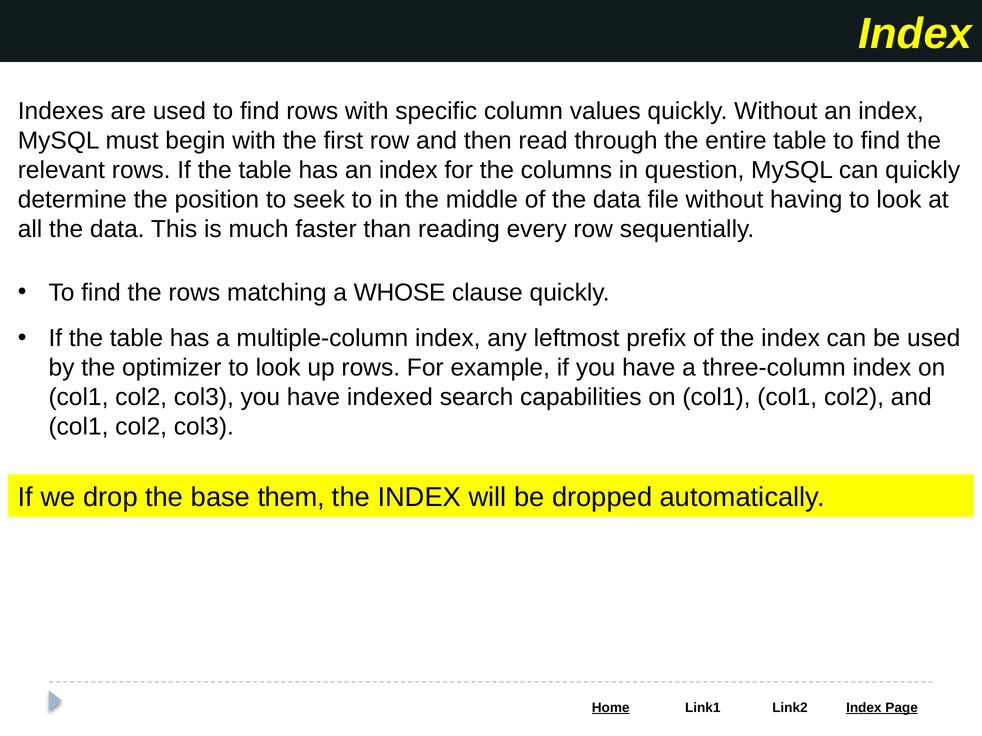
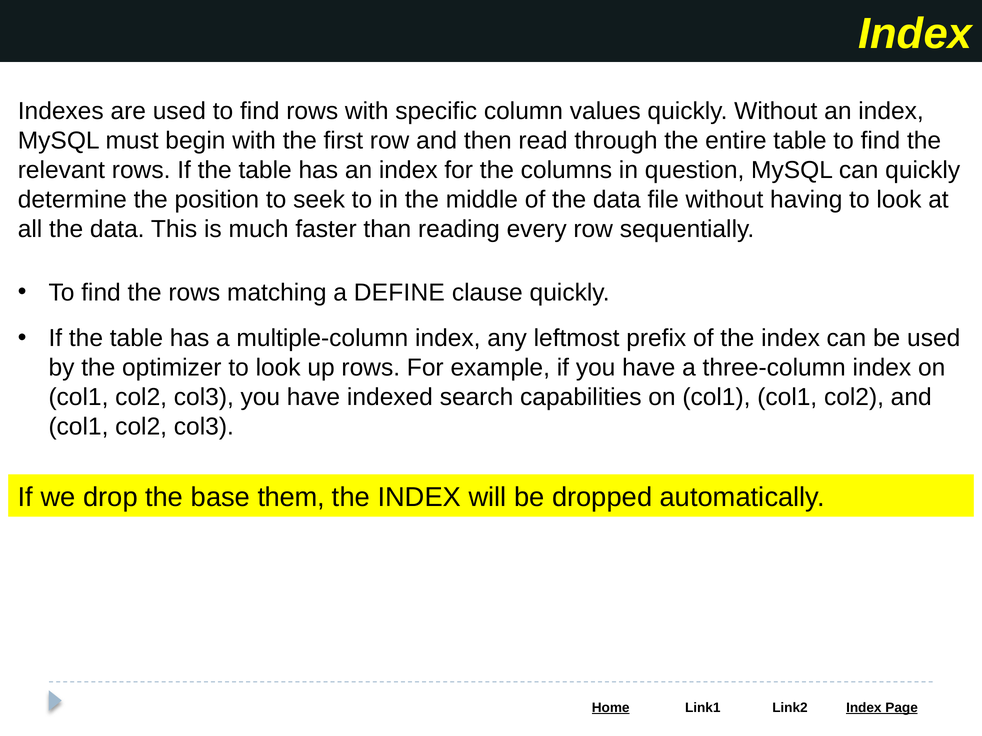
WHOSE: WHOSE -> DEFINE
